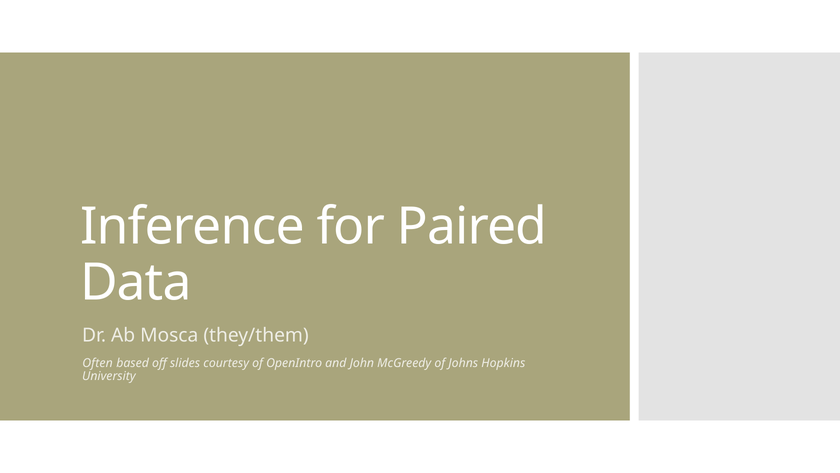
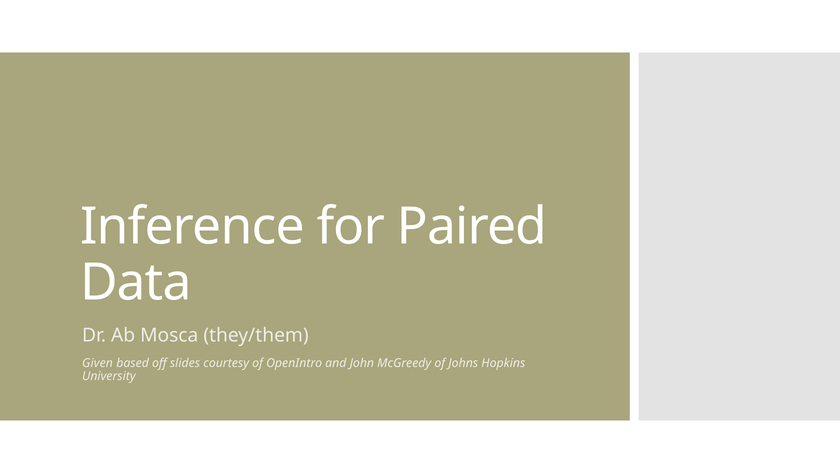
Often: Often -> Given
